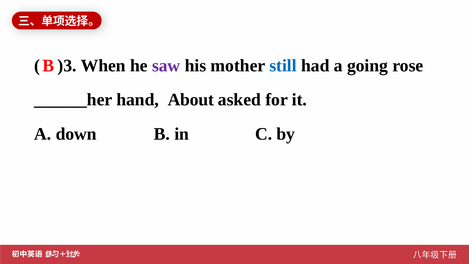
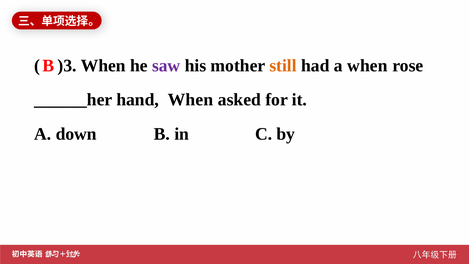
still colour: blue -> orange
a going: going -> when
hand About: About -> When
